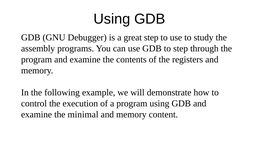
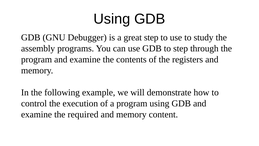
minimal: minimal -> required
